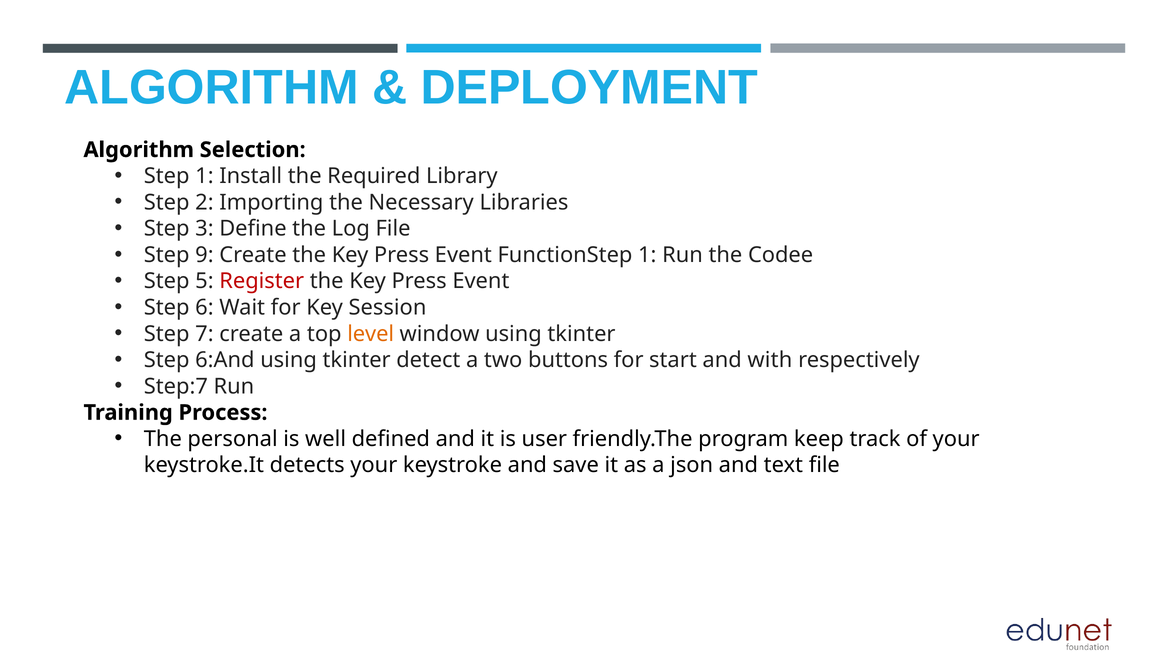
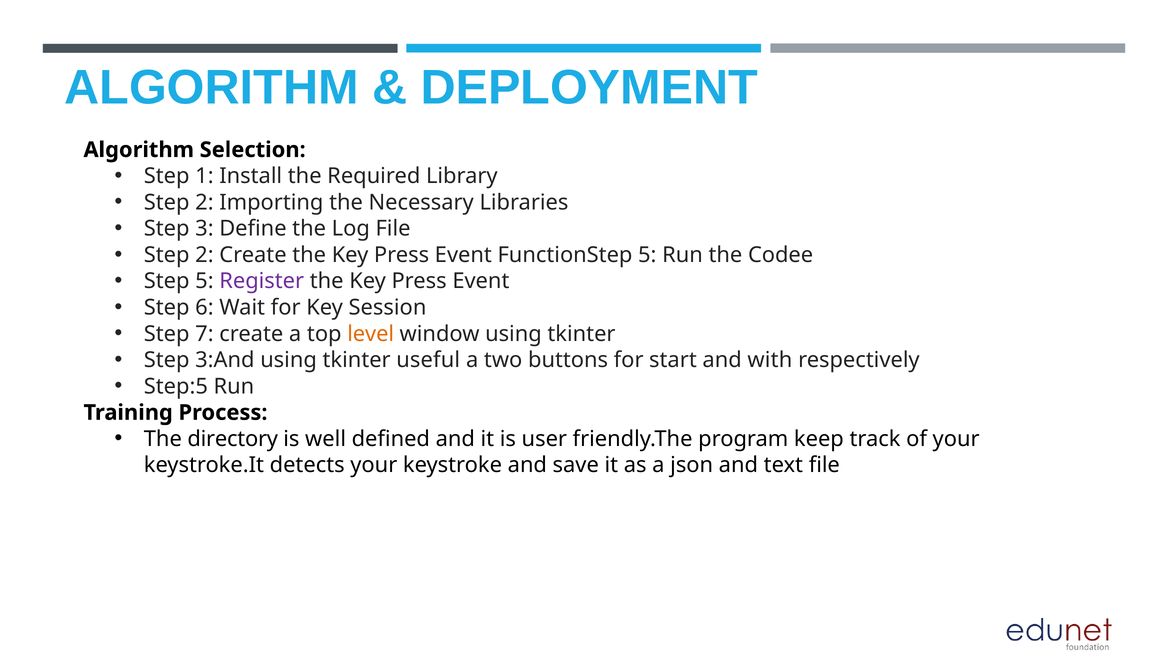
9 at (204, 255): 9 -> 2
FunctionStep 1: 1 -> 5
Register colour: red -> purple
6:And: 6:And -> 3:And
detect: detect -> useful
Step:7: Step:7 -> Step:5
personal: personal -> directory
